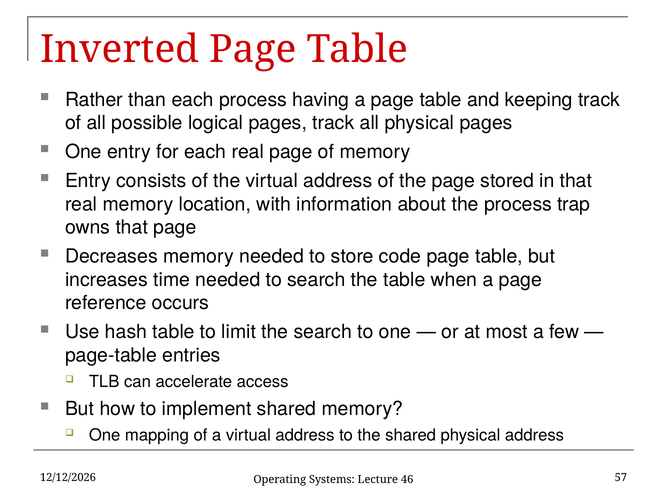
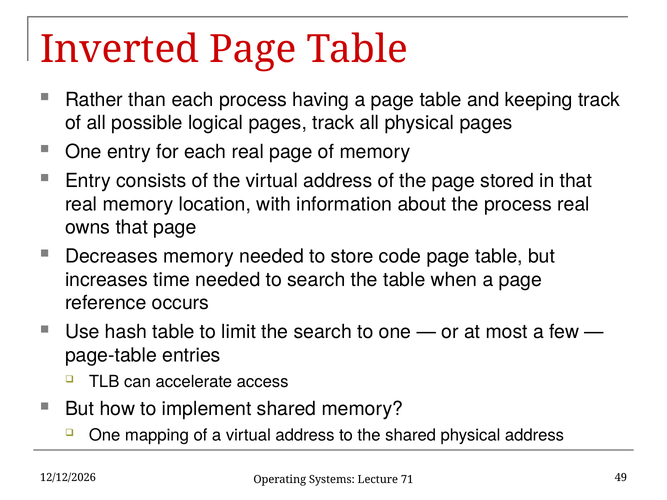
process trap: trap -> real
57: 57 -> 49
46: 46 -> 71
